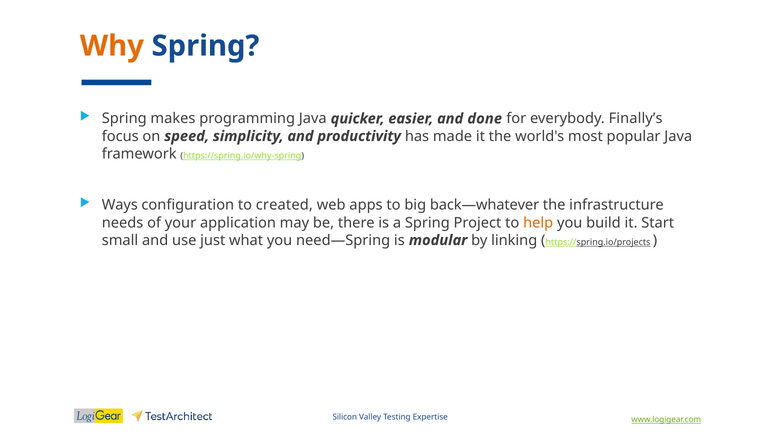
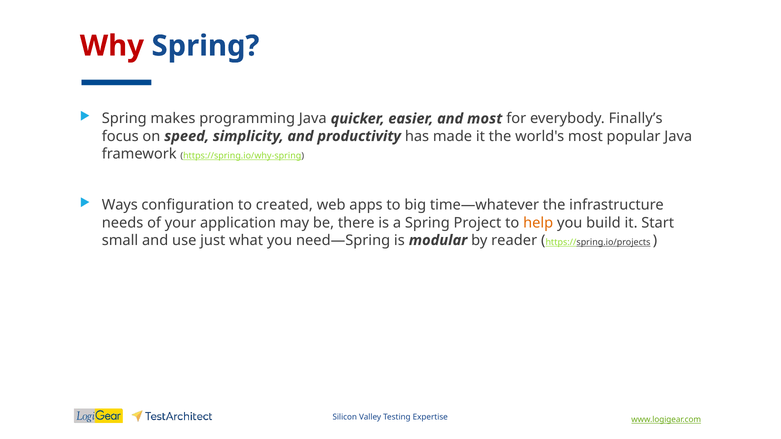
Why colour: orange -> red
and done: done -> most
back—whatever: back—whatever -> time—whatever
linking: linking -> reader
